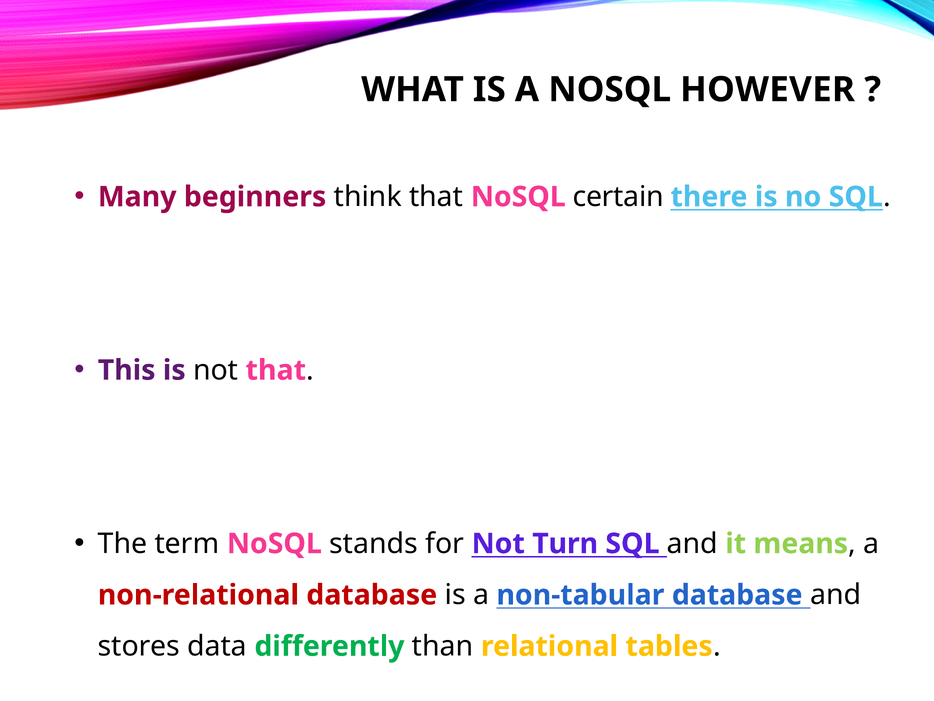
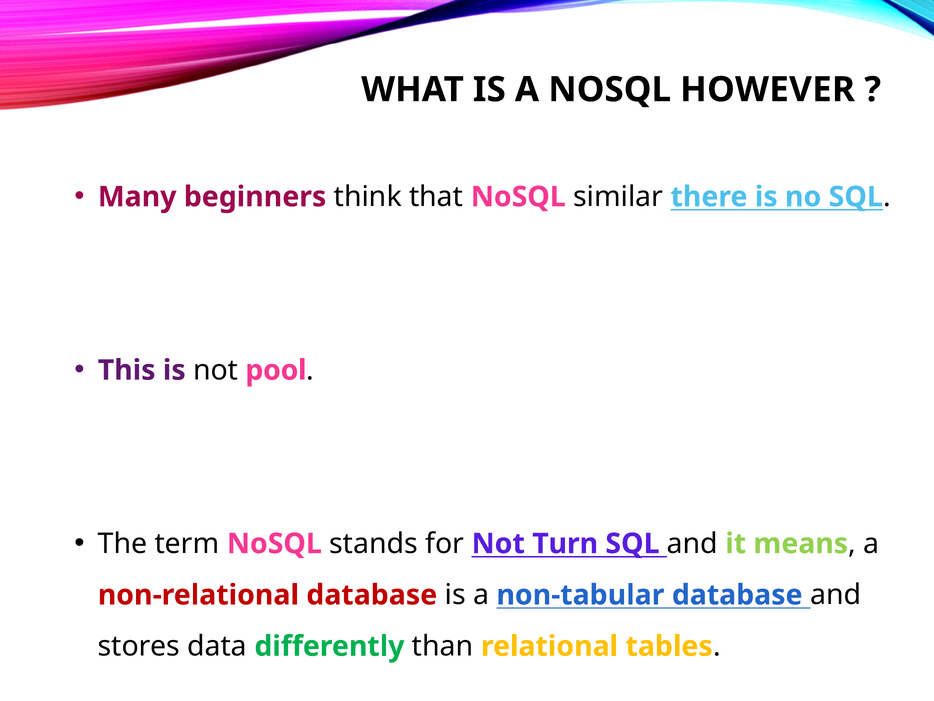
certain: certain -> similar
not that: that -> pool
